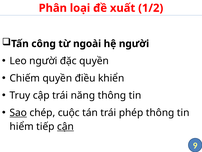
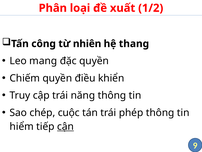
ngoài: ngoài -> nhiên
hệ người: người -> thang
Leo người: người -> mang
Sao underline: present -> none
